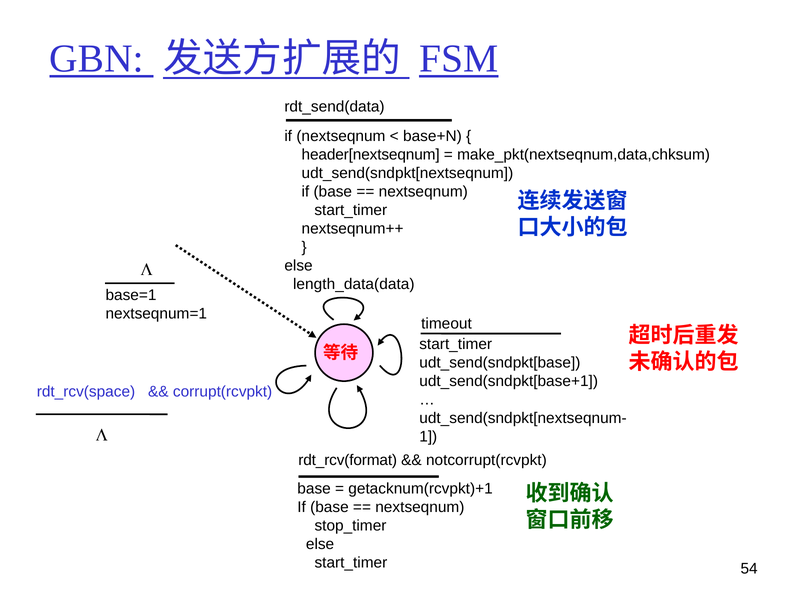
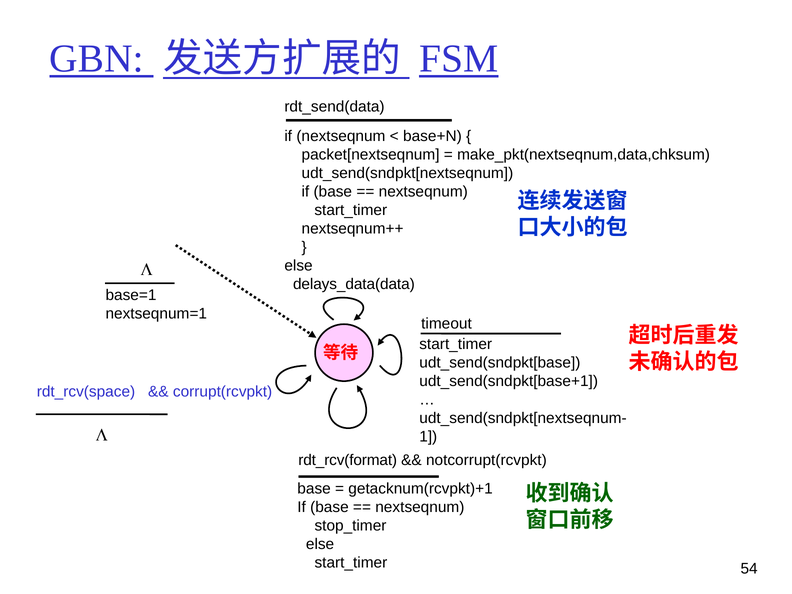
header[nextseqnum: header[nextseqnum -> packet[nextseqnum
length_data(data: length_data(data -> delays_data(data
